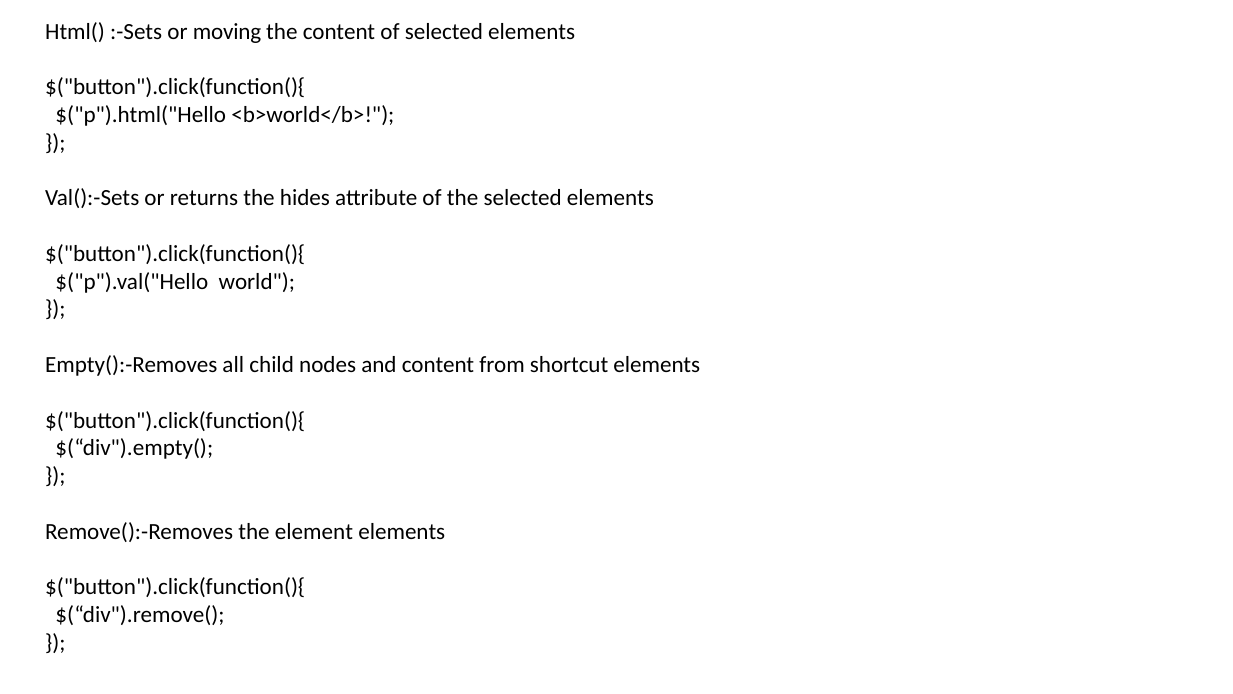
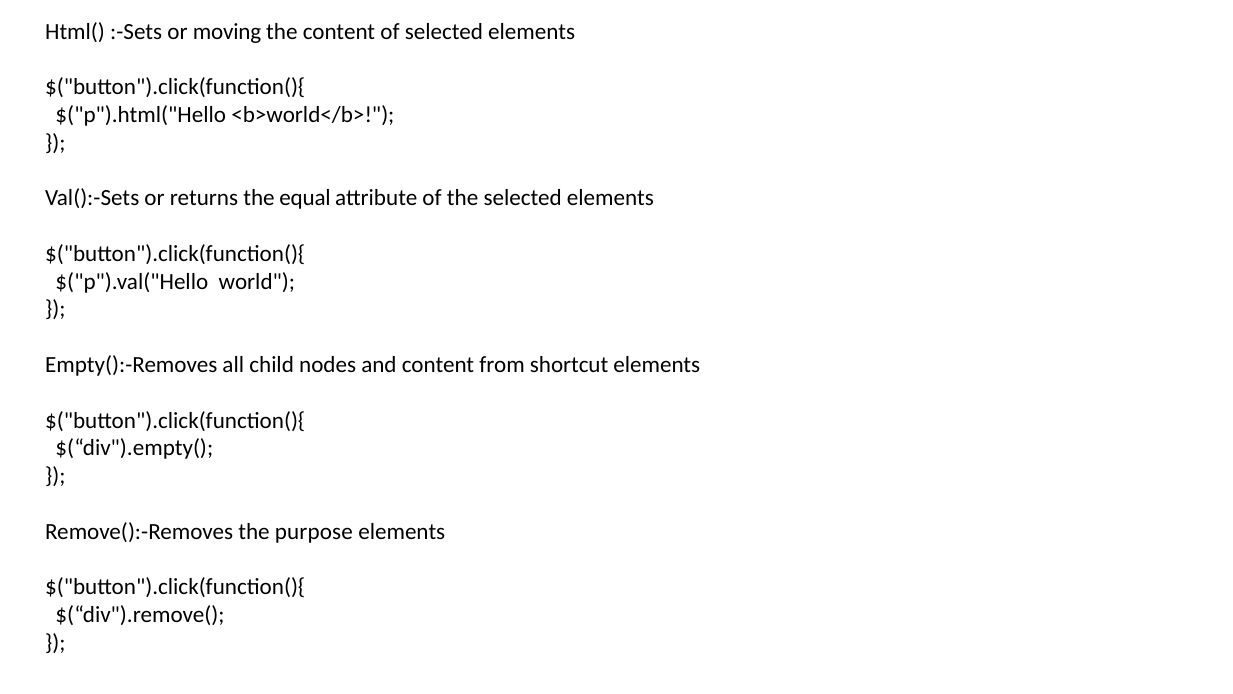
hides: hides -> equal
element: element -> purpose
